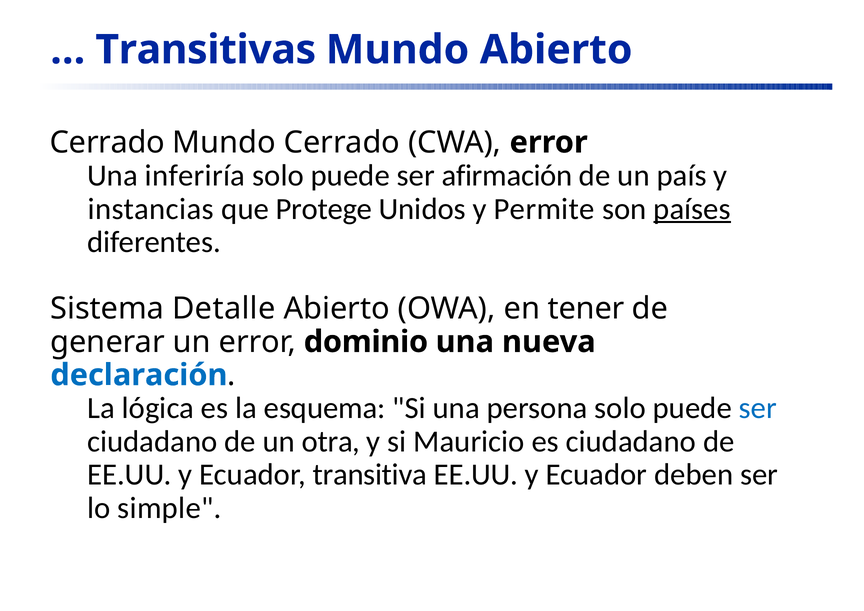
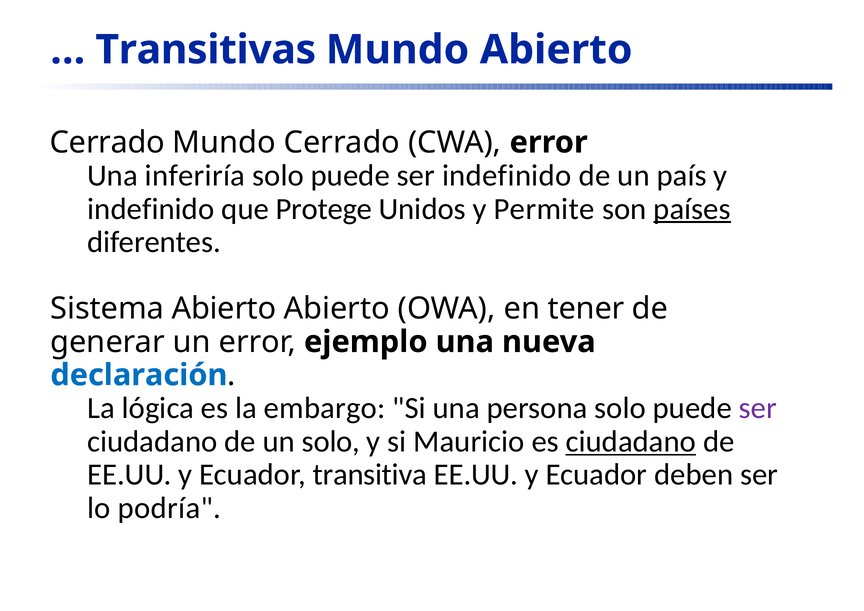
ser afirmación: afirmación -> indefinido
instancias at (151, 209): instancias -> indefinido
Sistema Detalle: Detalle -> Abierto
dominio: dominio -> ejemplo
esquema: esquema -> embargo
ser at (758, 408) colour: blue -> purple
un otra: otra -> solo
ciudadano at (631, 442) underline: none -> present
simple: simple -> podría
